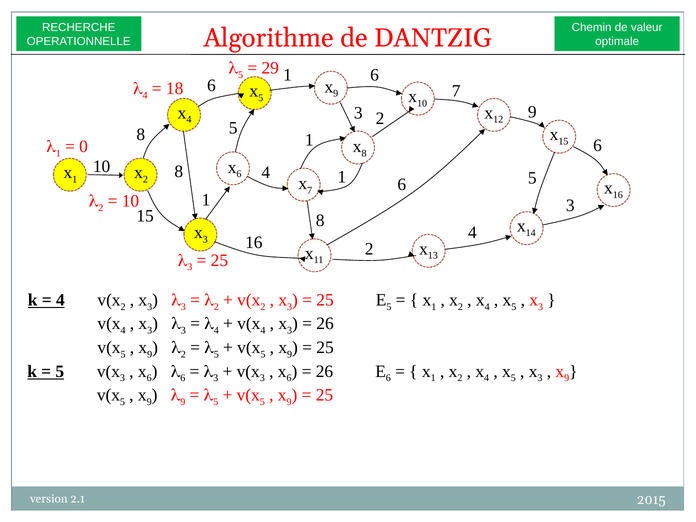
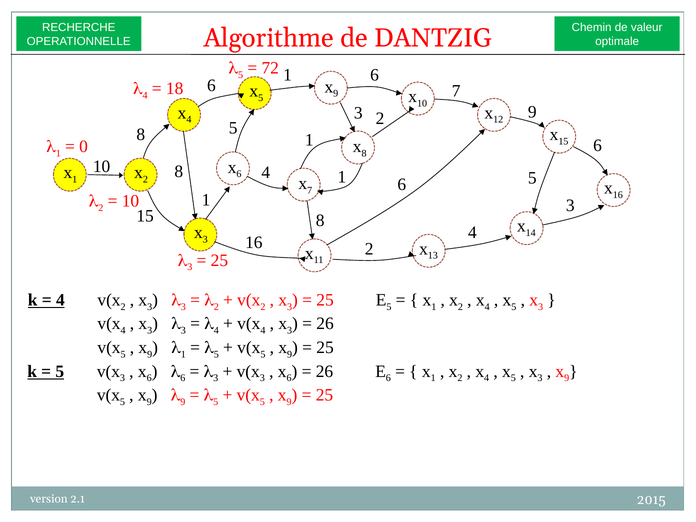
29: 29 -> 72
2 at (183, 354): 2 -> 1
